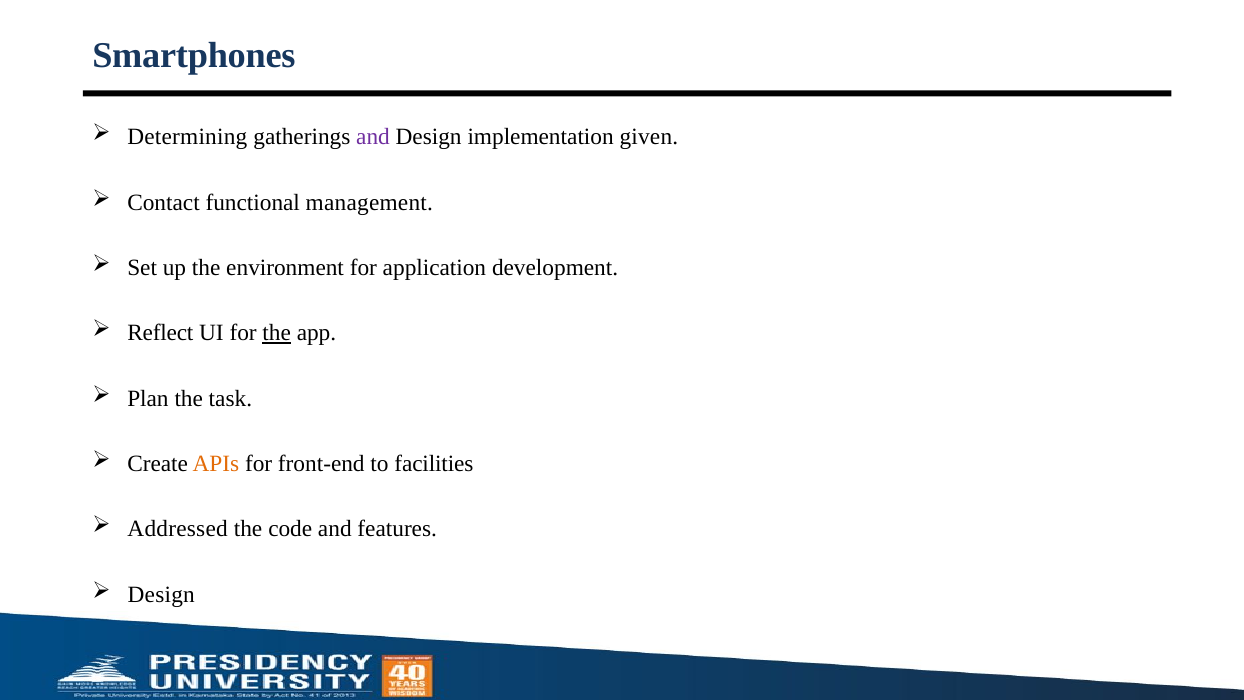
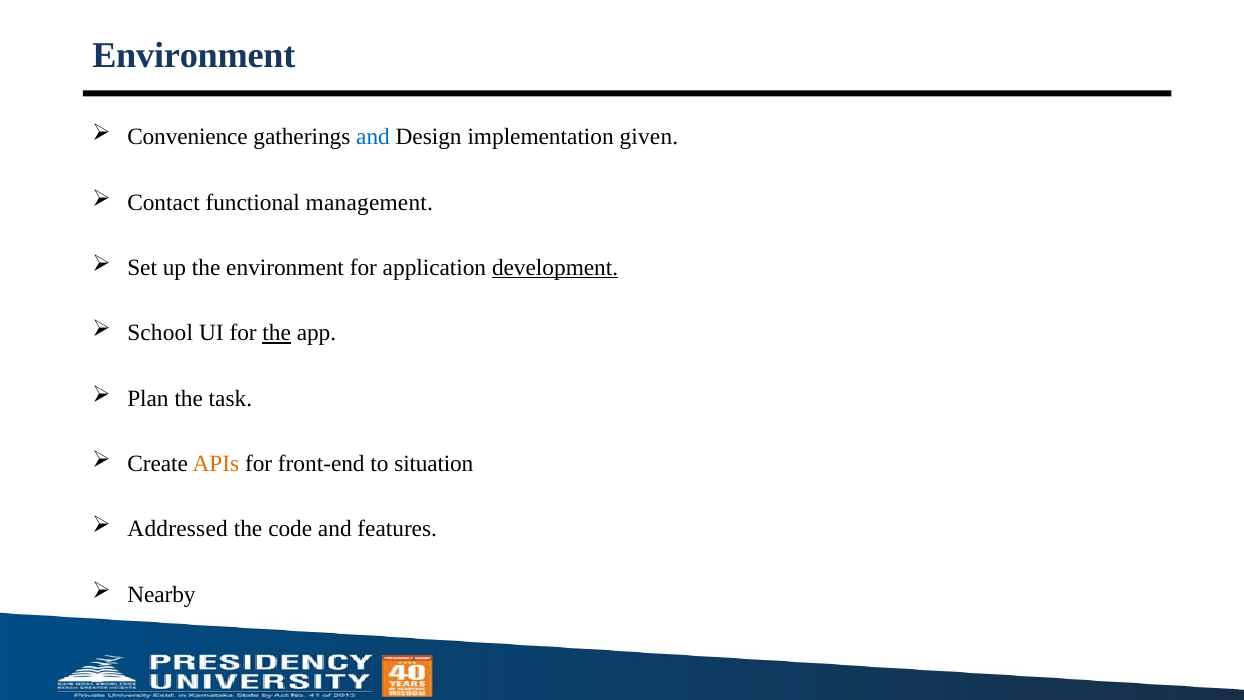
Smartphones at (194, 55): Smartphones -> Environment
Determining: Determining -> Convenience
and at (373, 137) colour: purple -> blue
development underline: none -> present
Reflect: Reflect -> School
facilities: facilities -> situation
Design at (161, 594): Design -> Nearby
